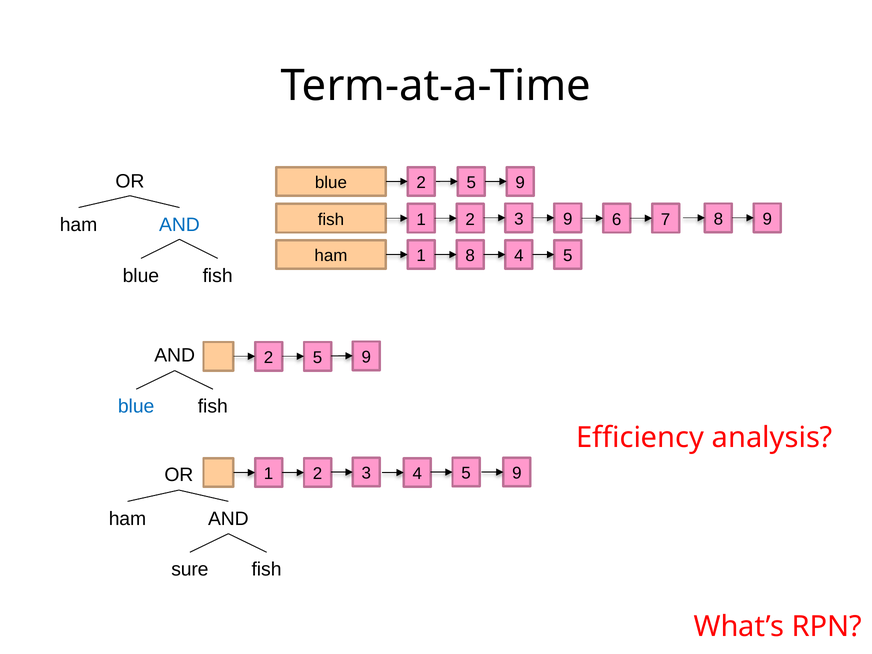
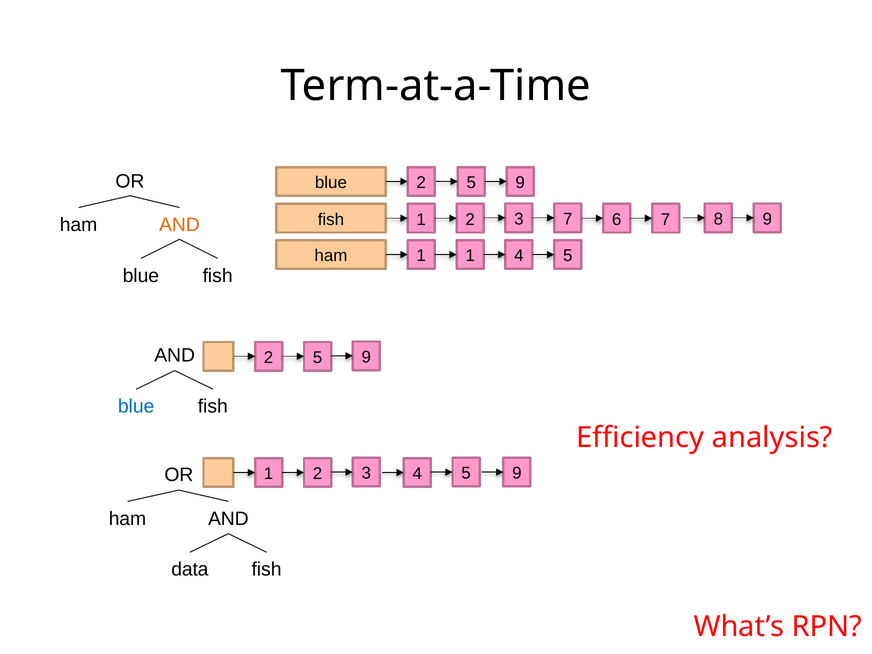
3 9: 9 -> 7
AND at (179, 225) colour: blue -> orange
ham 8: 8 -> 1
sure: sure -> data
